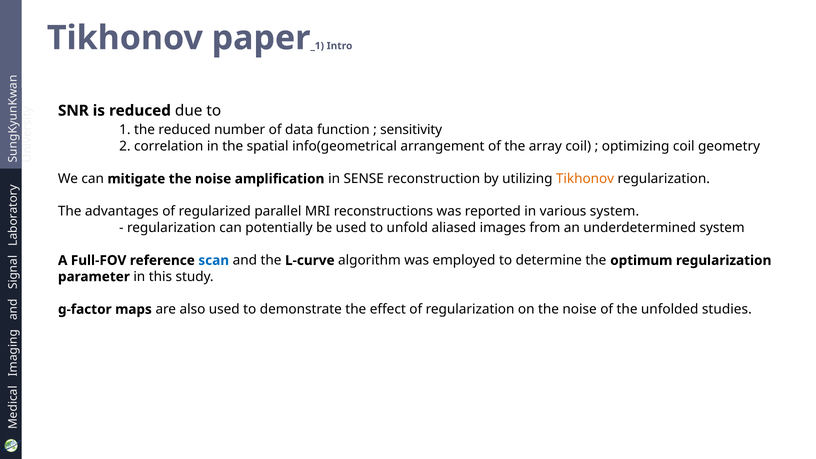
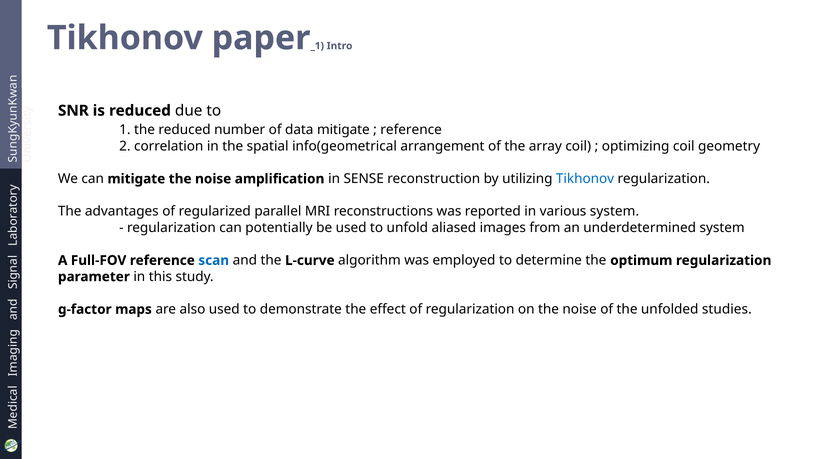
data function: function -> mitigate
sensitivity at (411, 130): sensitivity -> reference
Tikhonov at (585, 179) colour: orange -> blue
